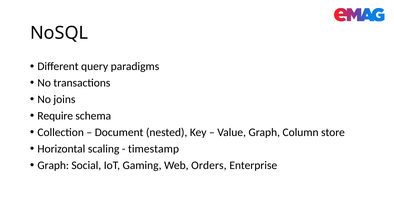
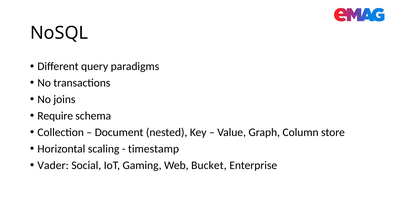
Graph at (53, 166): Graph -> Vader
Orders: Orders -> Bucket
